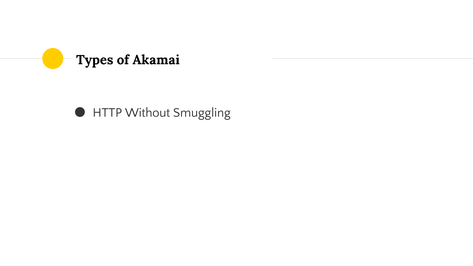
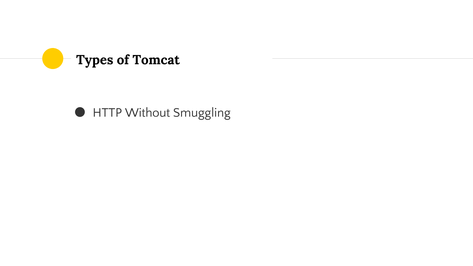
Akamai: Akamai -> Tomcat
